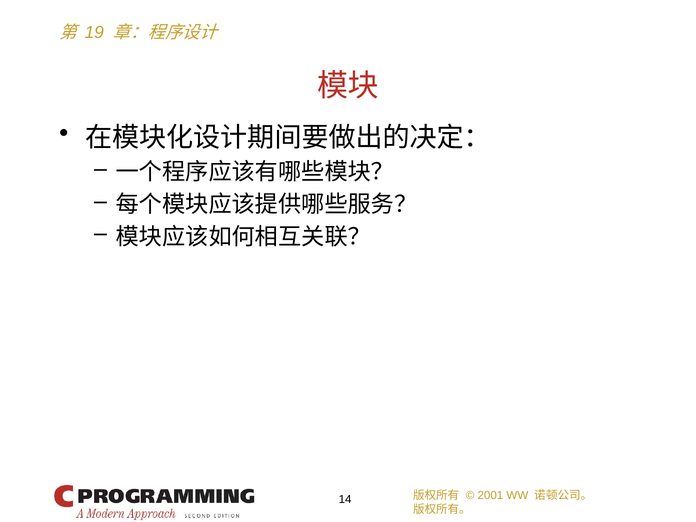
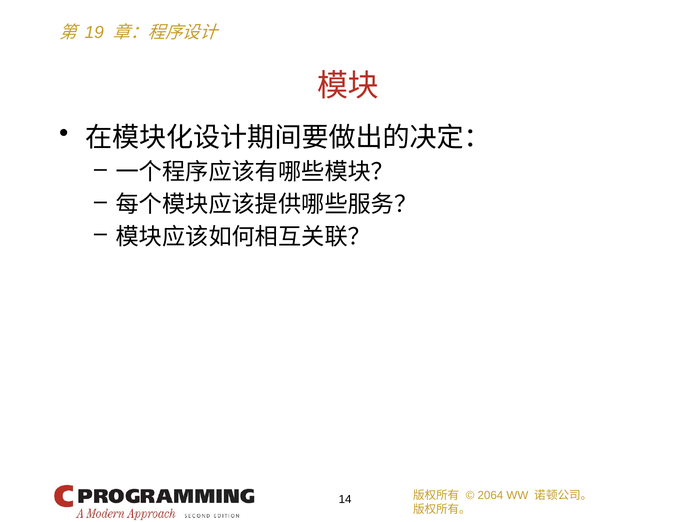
2001: 2001 -> 2064
